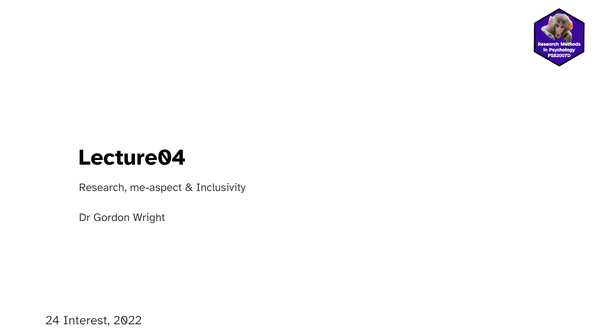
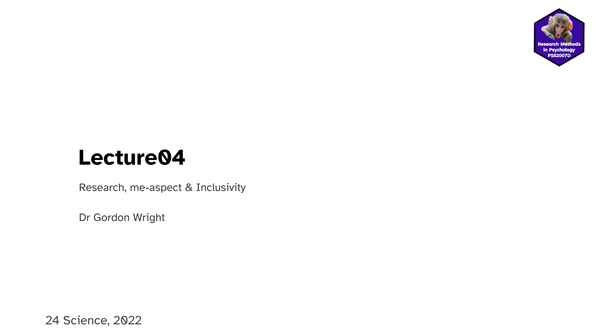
Interest: Interest -> Science
